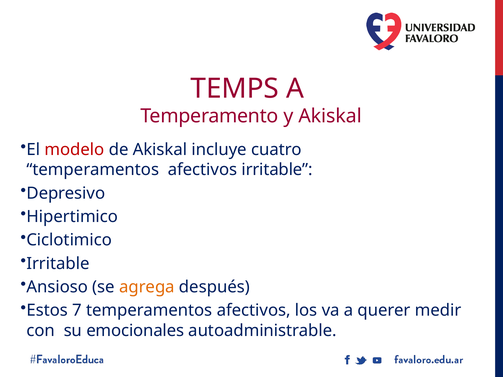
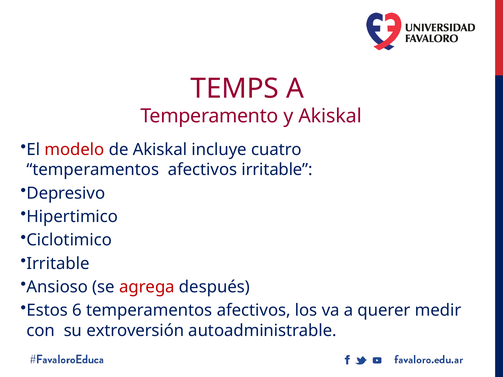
agrega colour: orange -> red
7: 7 -> 6
emocionales: emocionales -> extroversión
